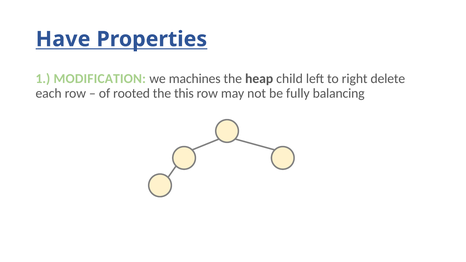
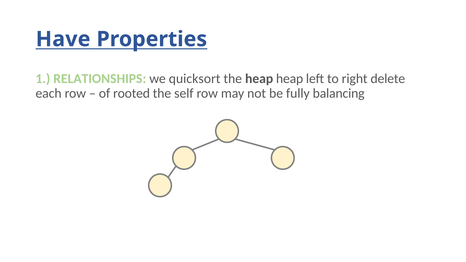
MODIFICATION: MODIFICATION -> RELATIONSHIPS
machines: machines -> quicksort
heap child: child -> heap
this: this -> self
